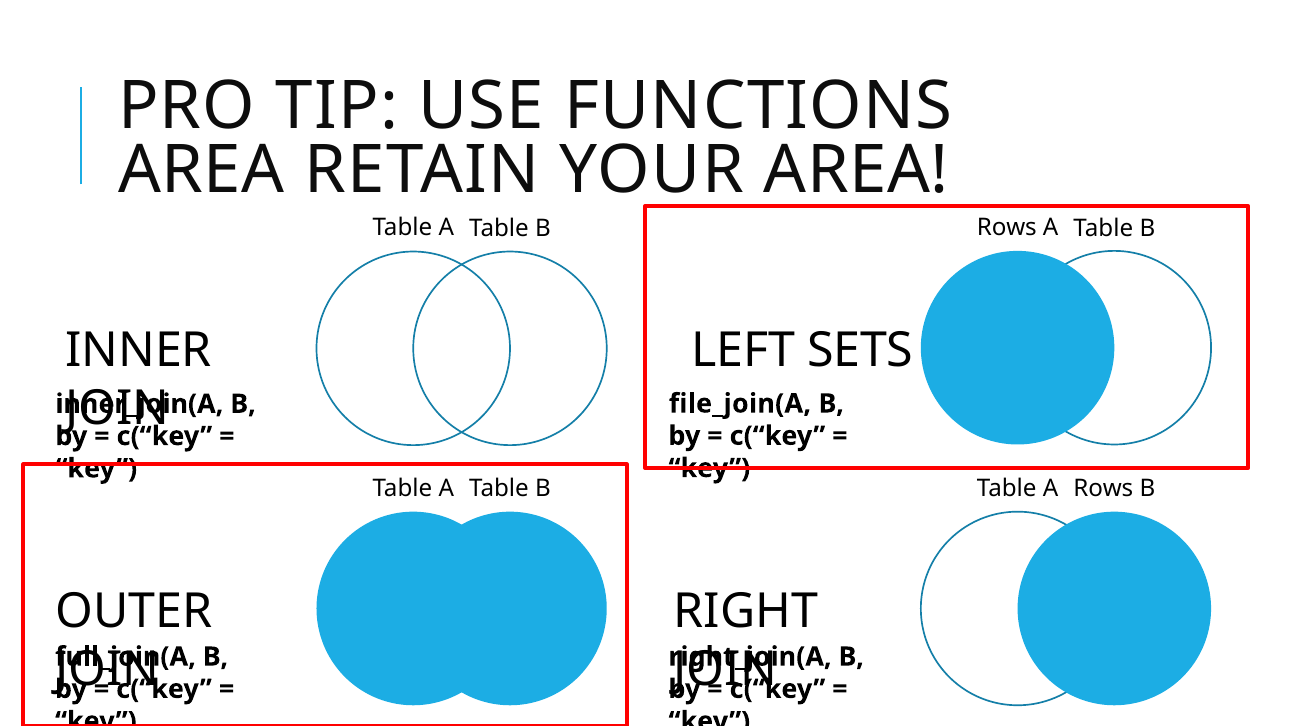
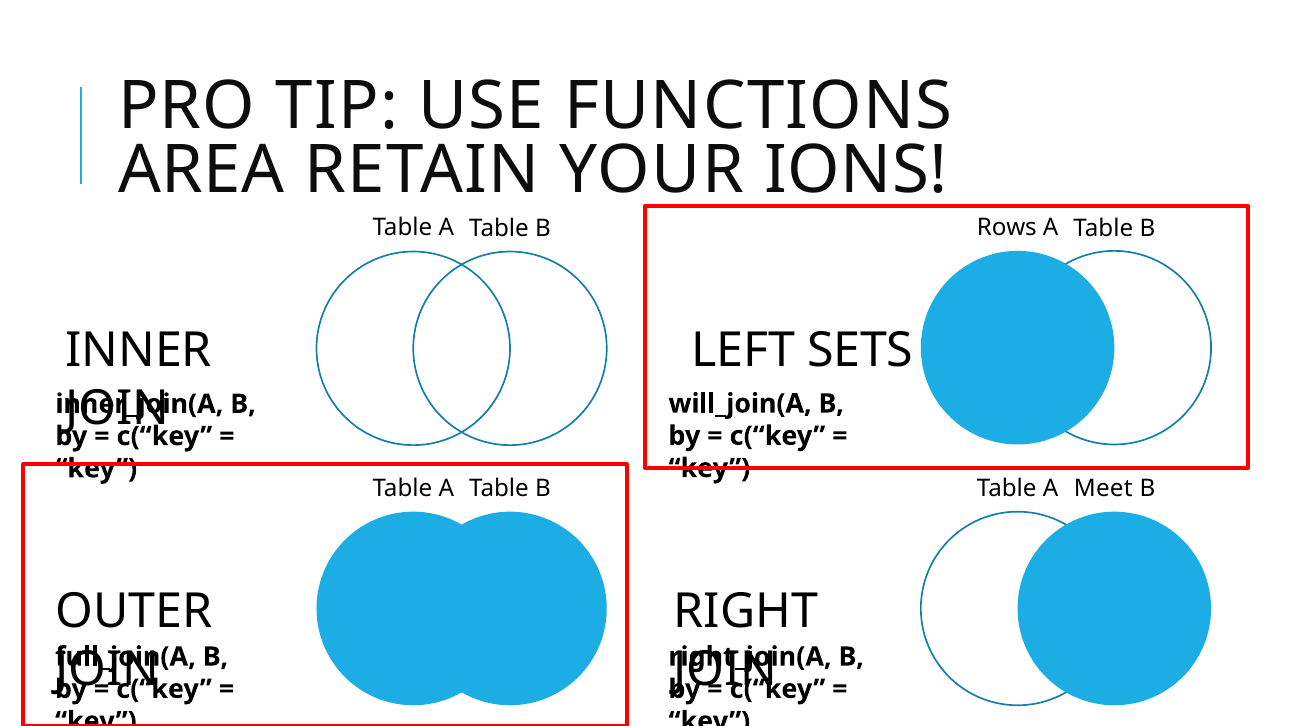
YOUR AREA: AREA -> IONS
file_join(A: file_join(A -> will_join(A
A Rows: Rows -> Meet
